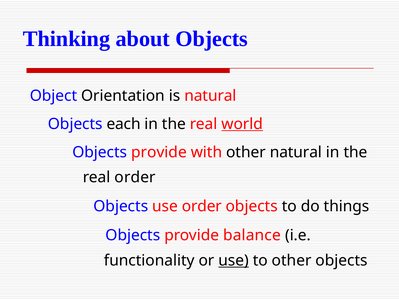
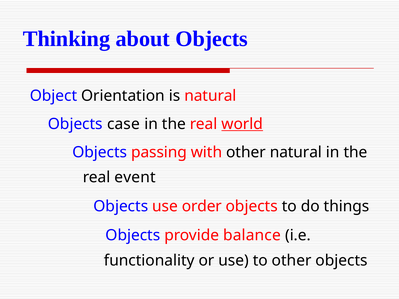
each: each -> case
provide at (159, 152): provide -> passing
real order: order -> event
use at (234, 261) underline: present -> none
